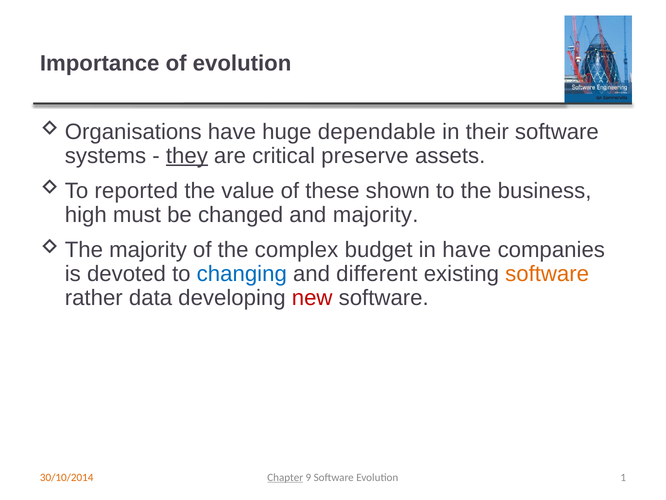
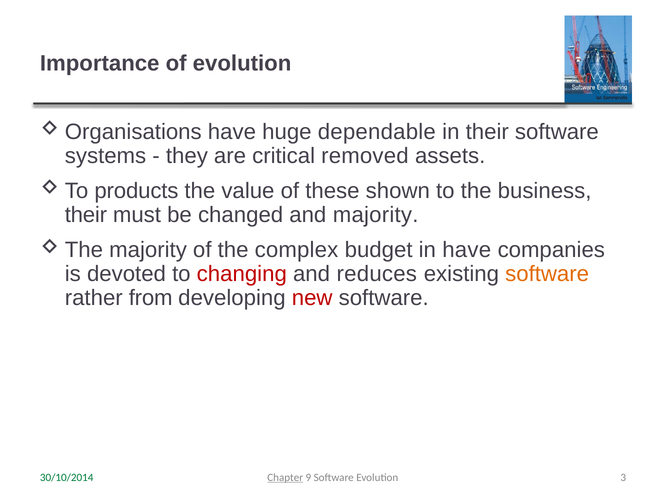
they underline: present -> none
preserve: preserve -> removed
reported: reported -> products
high at (86, 215): high -> their
changing colour: blue -> red
different: different -> reduces
data: data -> from
1: 1 -> 3
30/10/2014 colour: orange -> green
